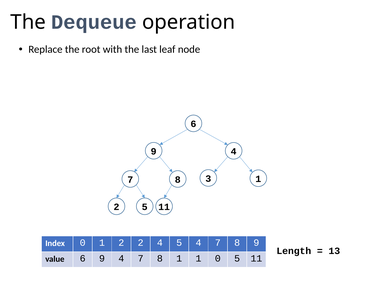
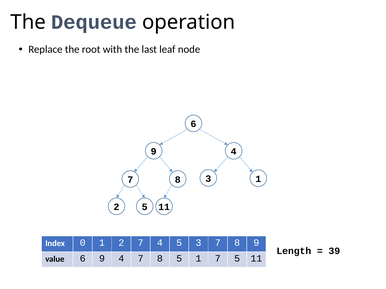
2 2: 2 -> 7
5 4: 4 -> 3
13: 13 -> 39
8 1: 1 -> 5
1 0: 0 -> 7
